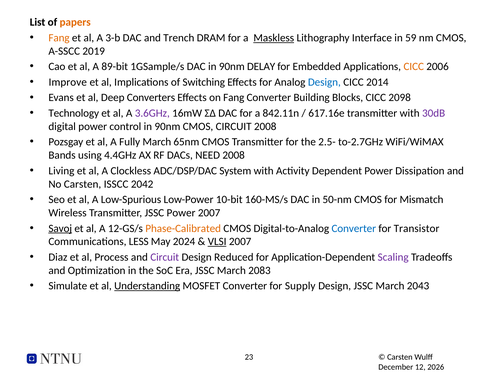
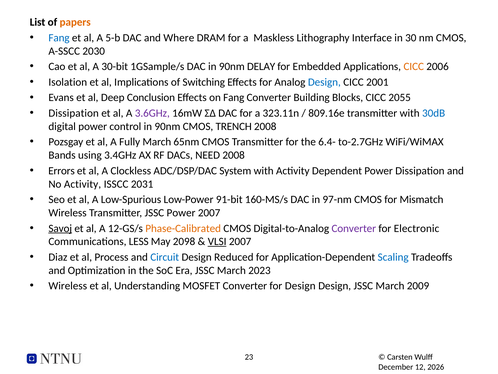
Fang at (59, 38) colour: orange -> blue
3-b: 3-b -> 5-b
Trench: Trench -> Where
Maskless underline: present -> none
59: 59 -> 30
2019: 2019 -> 2030
89-bit: 89-bit -> 30-bit
Improve: Improve -> Isolation
2014: 2014 -> 2001
Converters: Converters -> Conclusion
2098: 2098 -> 2055
Technology at (74, 113): Technology -> Dissipation
842.11n: 842.11n -> 323.11n
617.16e: 617.16e -> 809.16e
30dB colour: purple -> blue
CMOS CIRCUIT: CIRCUIT -> TRENCH
2.5-: 2.5- -> 6.4-
4.4GHz: 4.4GHz -> 3.4GHz
Living: Living -> Errors
No Carsten: Carsten -> Activity
2042: 2042 -> 2031
10-bit: 10-bit -> 91-bit
50-nm: 50-nm -> 97-nm
Converter at (354, 228) colour: blue -> purple
Transistor: Transistor -> Electronic
2024: 2024 -> 2098
Circuit at (165, 257) colour: purple -> blue
Scaling colour: purple -> blue
2083: 2083 -> 2023
Simulate at (68, 286): Simulate -> Wireless
Understanding underline: present -> none
for Supply: Supply -> Design
2043: 2043 -> 2009
